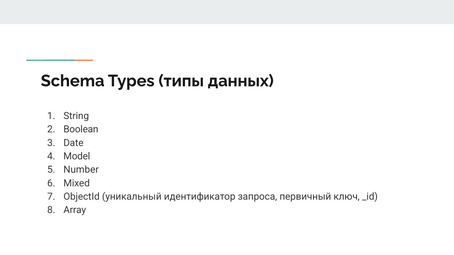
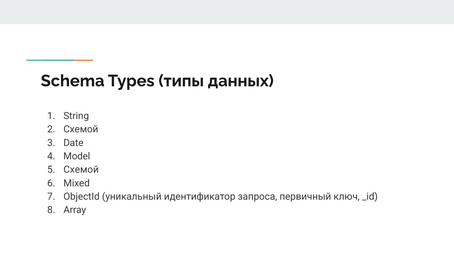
Boolean at (81, 130): Boolean -> Схемой
Number at (81, 170): Number -> Схемой
